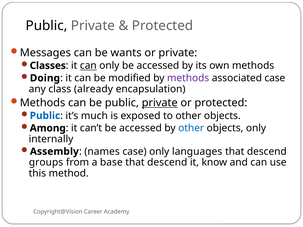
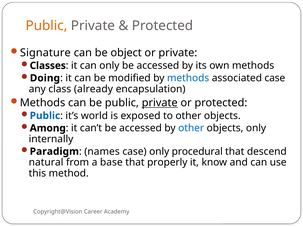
Public at (47, 26) colour: black -> orange
Messages: Messages -> Signature
wants: wants -> object
can at (88, 66) underline: present -> none
methods at (188, 78) colour: purple -> blue
much: much -> world
Assembly: Assembly -> Paradigm
languages: languages -> procedural
groups: groups -> natural
descend at (167, 163): descend -> properly
